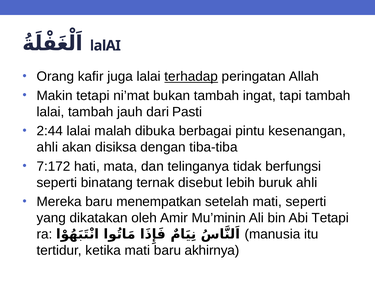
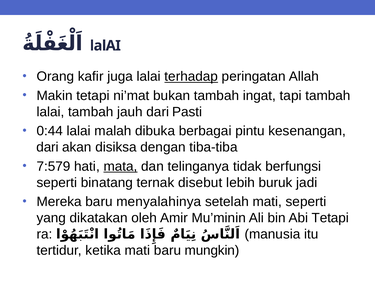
2:44: 2:44 -> 0:44
ahli at (47, 147): ahli -> dari
7:172: 7:172 -> 7:579
mata underline: none -> present
buruk ahli: ahli -> jadi
menempatkan: menempatkan -> menyalahinya
akhirnya: akhirnya -> mungkin
